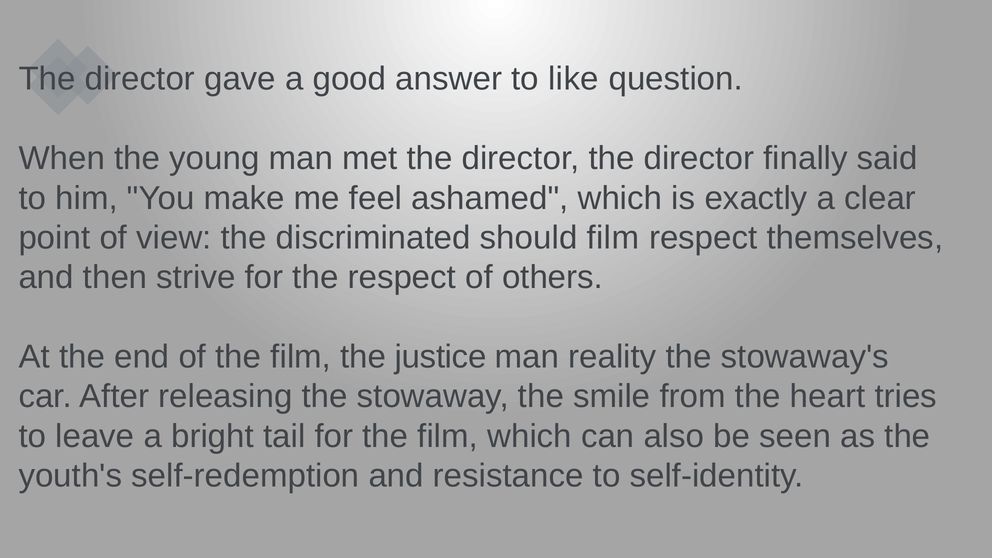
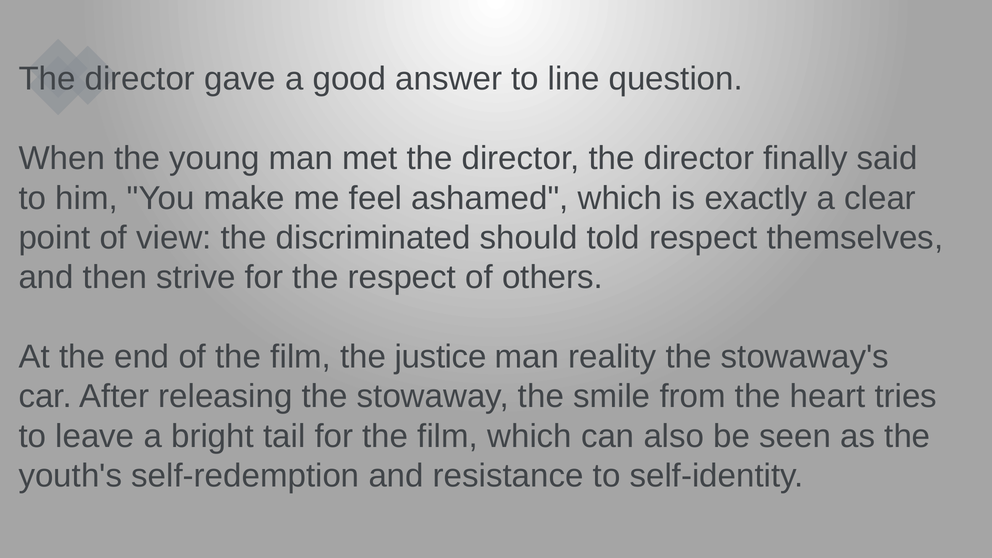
like: like -> line
should film: film -> told
